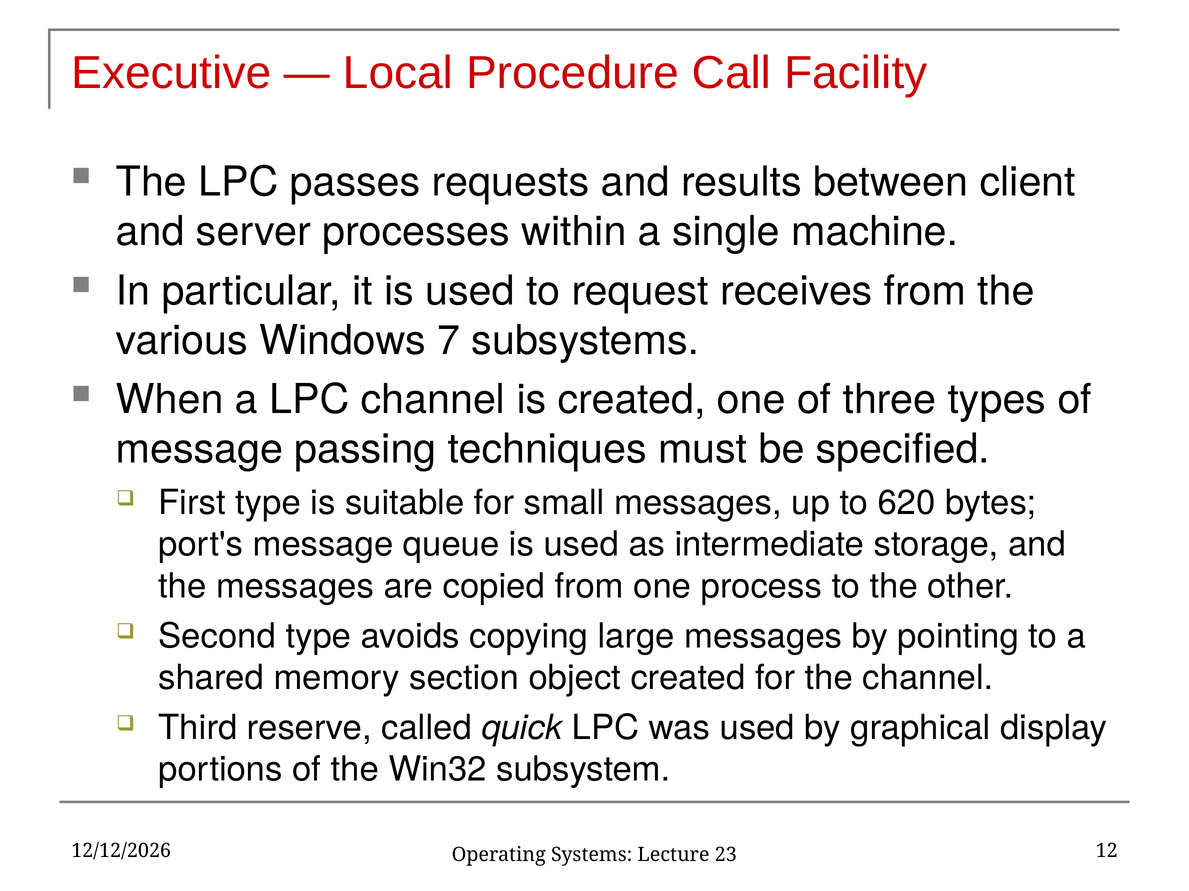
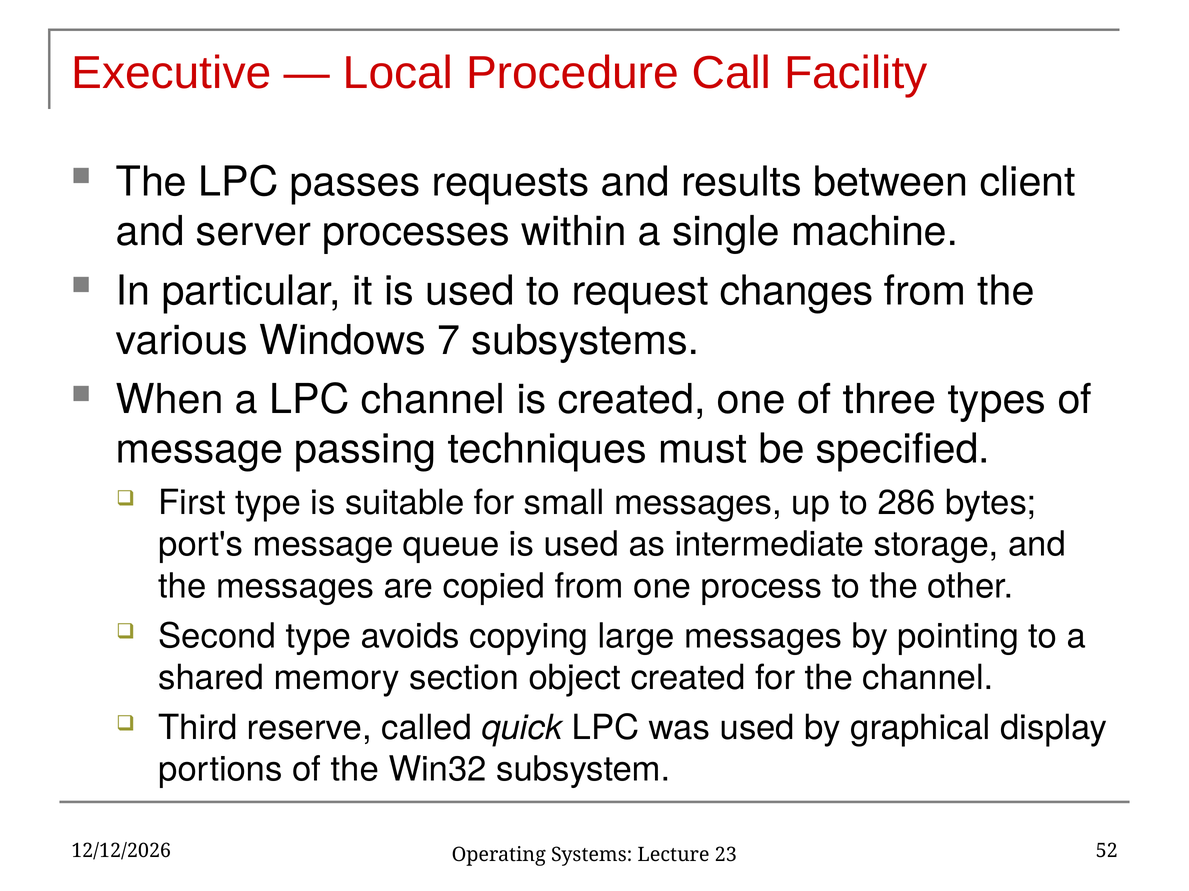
receives: receives -> changes
620: 620 -> 286
12: 12 -> 52
